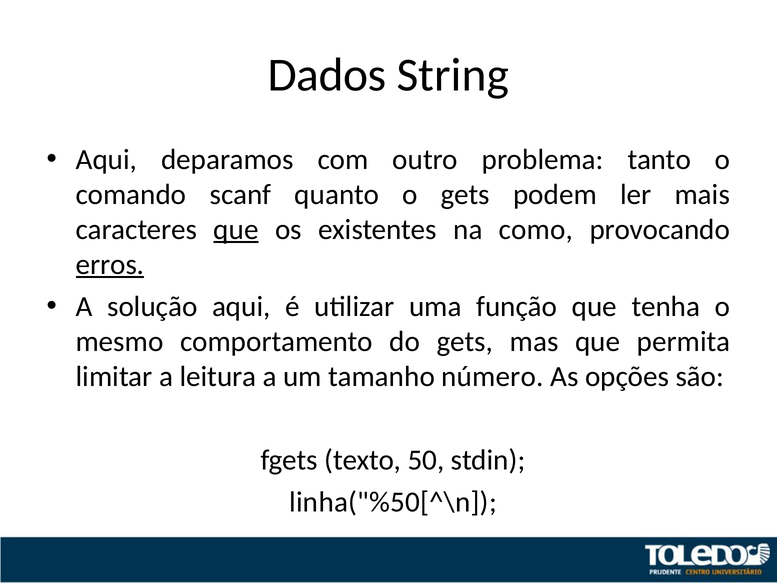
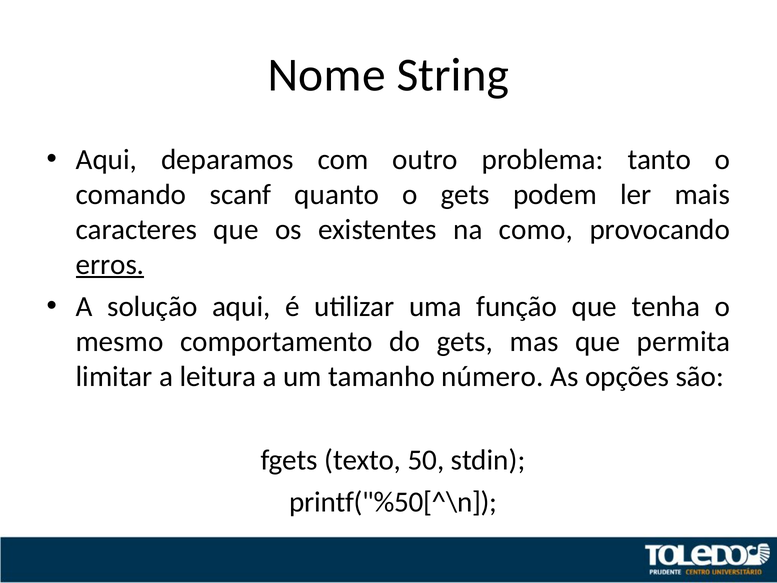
Dados: Dados -> Nome
que at (236, 229) underline: present -> none
linha("%50[^\n: linha("%50[^\n -> printf("%50[^\n
